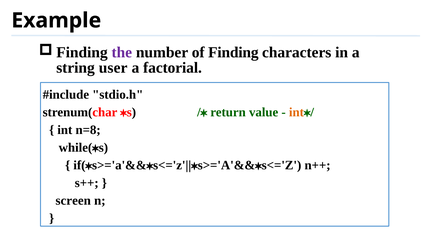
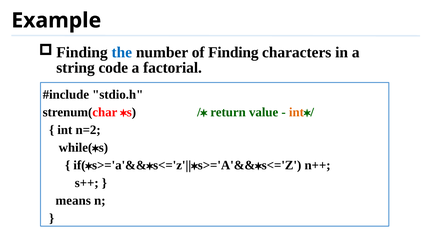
the colour: purple -> blue
user: user -> code
n=8: n=8 -> n=2
screen: screen -> means
